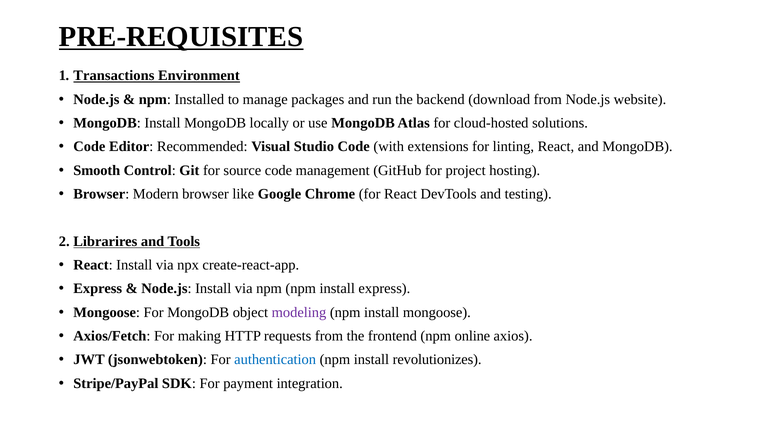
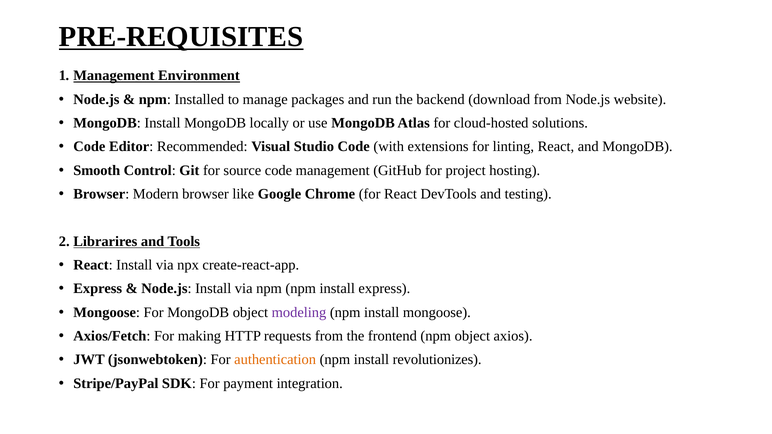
1 Transactions: Transactions -> Management
npm online: online -> object
authentication colour: blue -> orange
